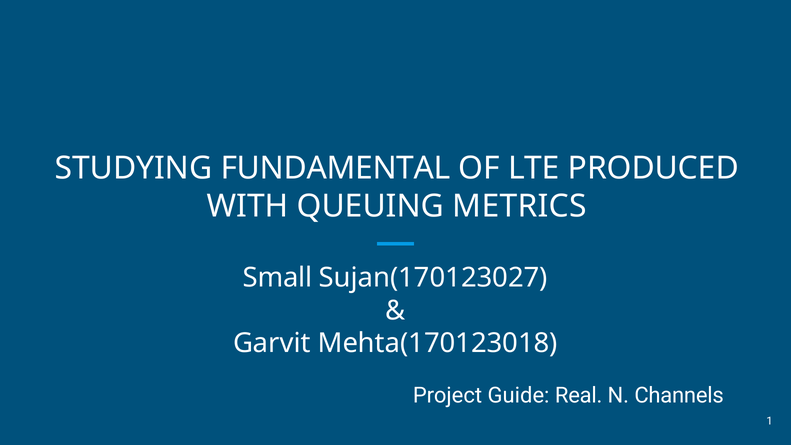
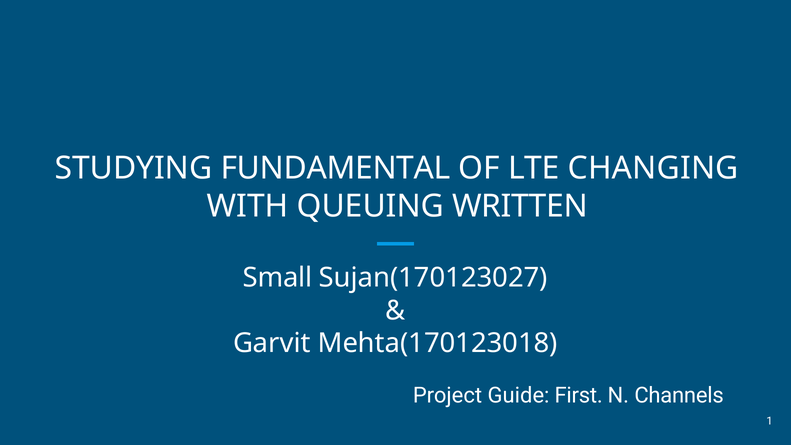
PRODUCED: PRODUCED -> CHANGING
METRICS: METRICS -> WRITTEN
Real: Real -> First
